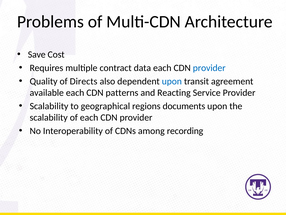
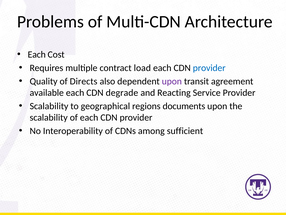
Save at (37, 54): Save -> Each
data: data -> load
upon at (172, 81) colour: blue -> purple
patterns: patterns -> degrade
recording: recording -> sufficient
